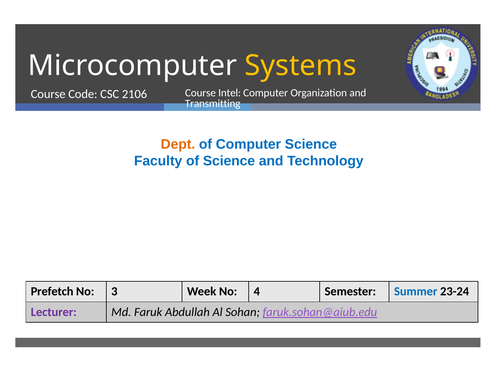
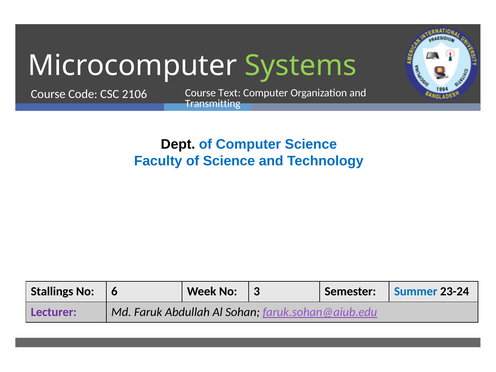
Systems colour: yellow -> light green
Intel: Intel -> Text
Dept colour: orange -> black
Prefetch: Prefetch -> Stallings
3: 3 -> 6
4: 4 -> 3
